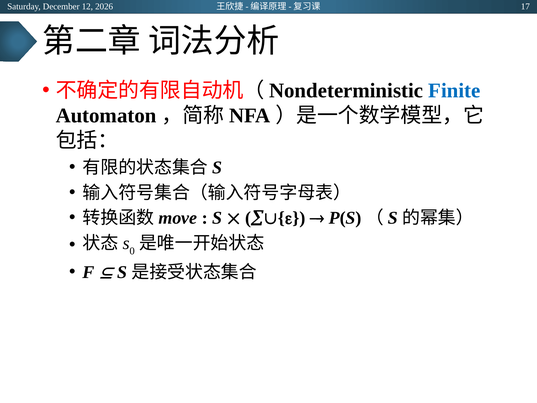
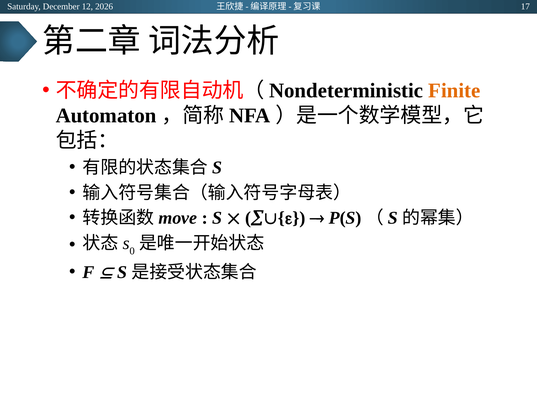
Finite colour: blue -> orange
